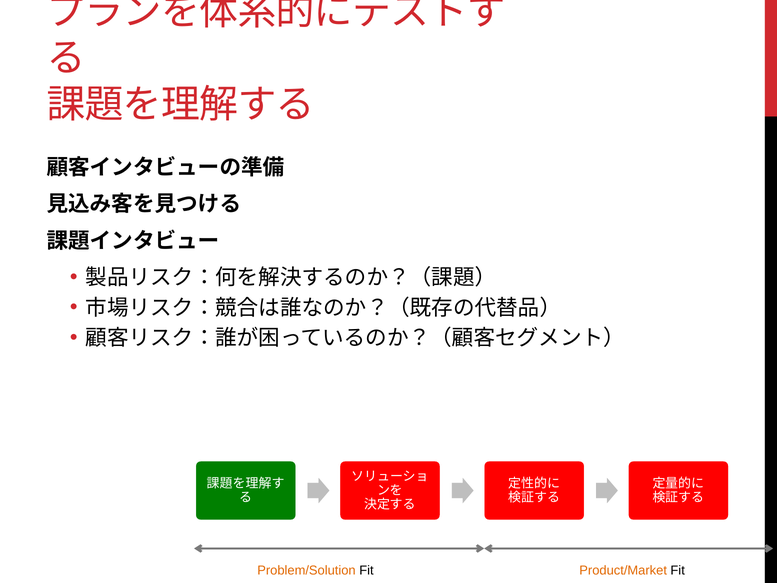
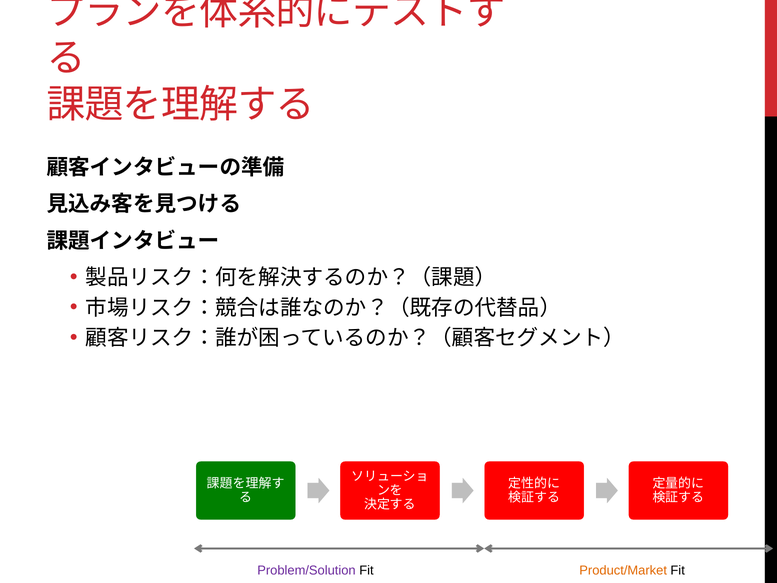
Problem/Solution colour: orange -> purple
